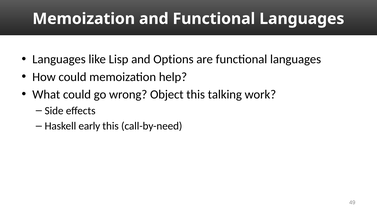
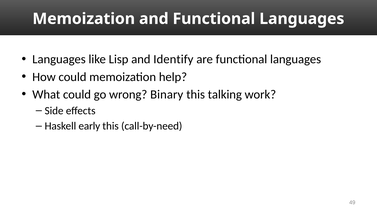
Options: Options -> Identify
Object: Object -> Binary
